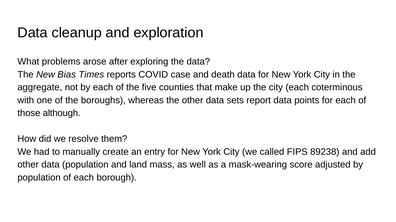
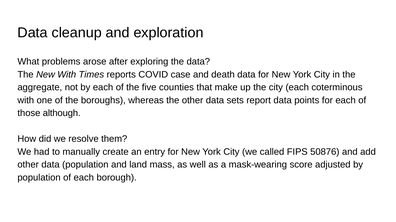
New Bias: Bias -> With
89238: 89238 -> 50876
